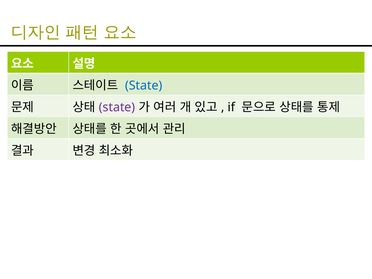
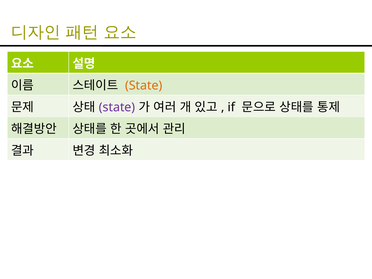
State at (144, 85) colour: blue -> orange
